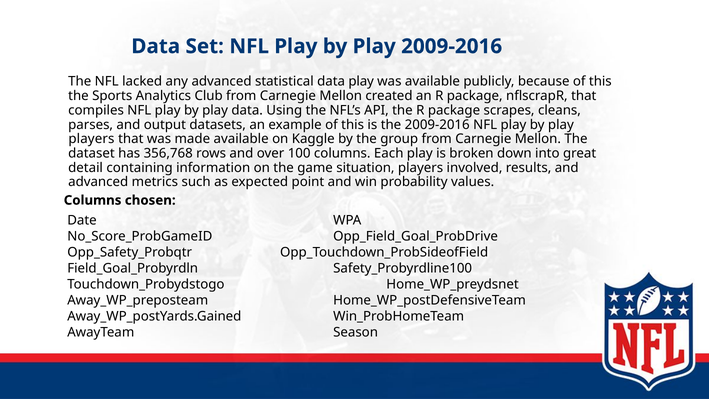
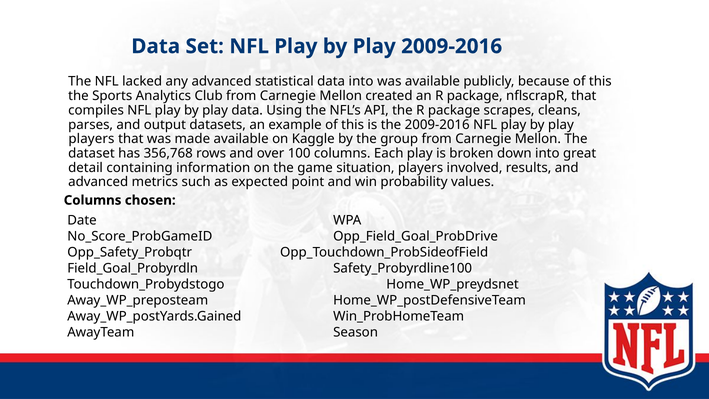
data play: play -> into
